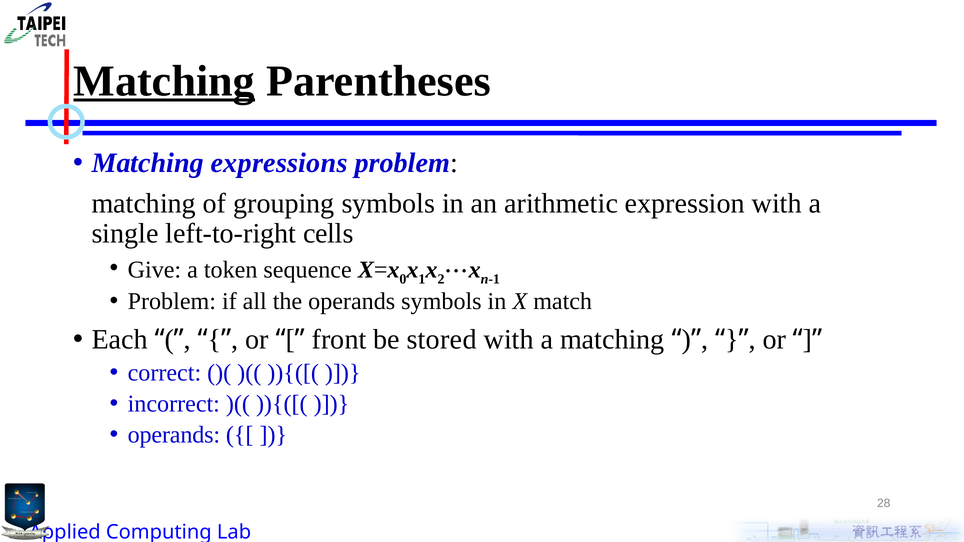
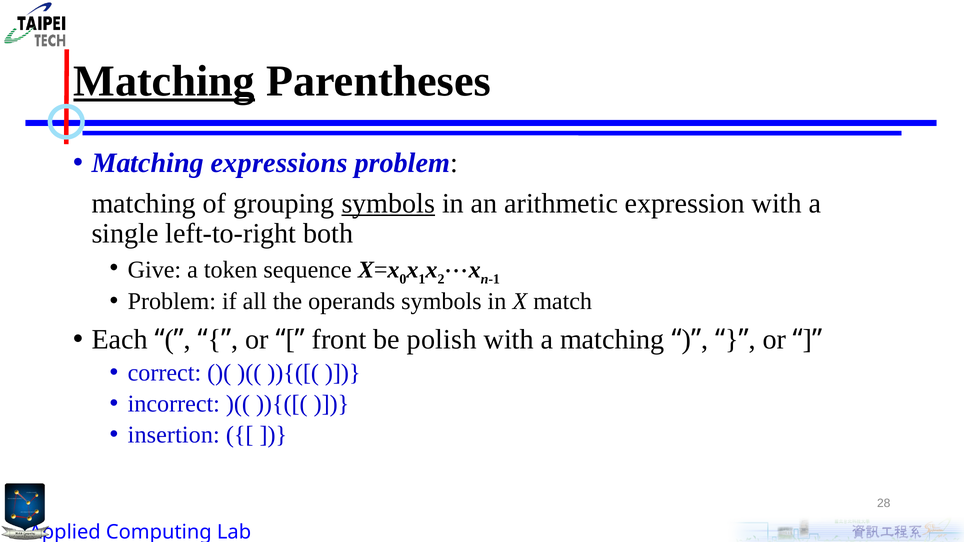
symbols at (388, 203) underline: none -> present
cells: cells -> both
stored: stored -> polish
operands at (174, 435): operands -> insertion
